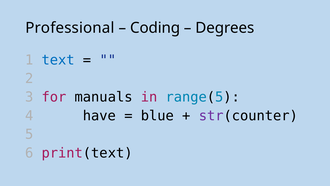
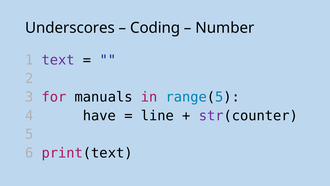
Professional: Professional -> Underscores
Degrees: Degrees -> Number
text colour: blue -> purple
blue: blue -> line
